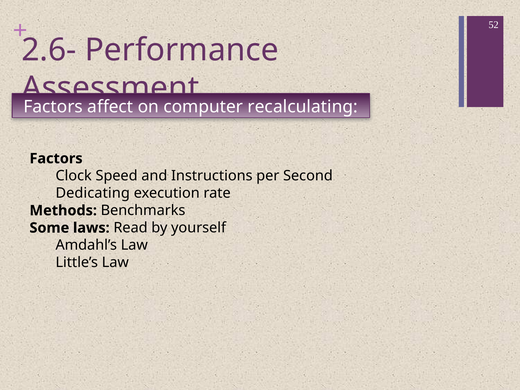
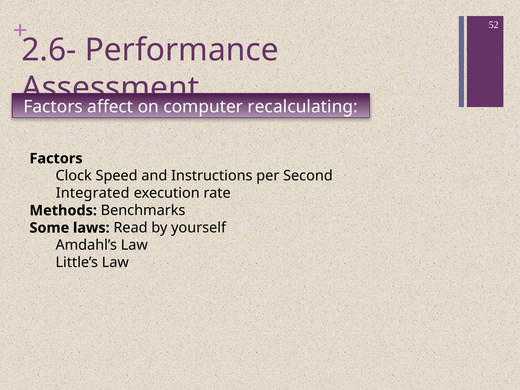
Dedicating: Dedicating -> Integrated
